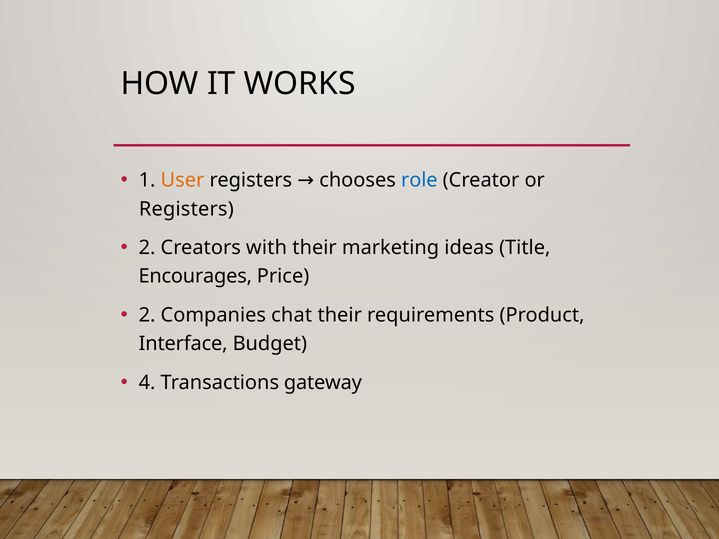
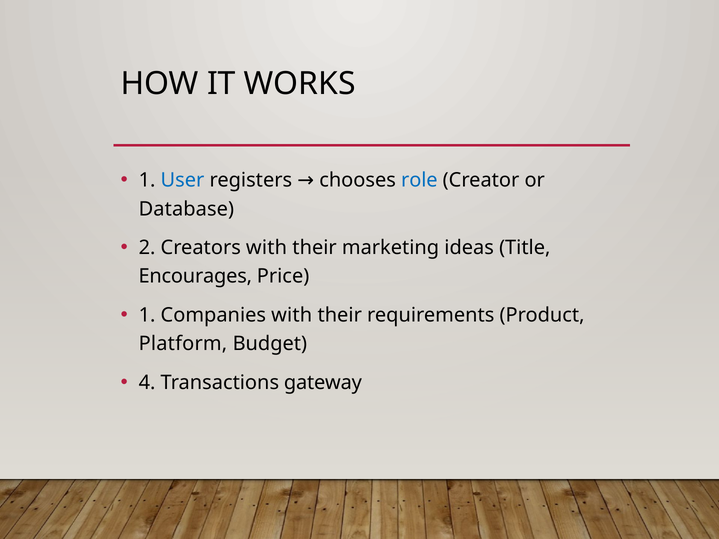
User colour: orange -> blue
Registers at (186, 209): Registers -> Database
2 at (147, 315): 2 -> 1
Companies chat: chat -> with
Interface: Interface -> Platform
